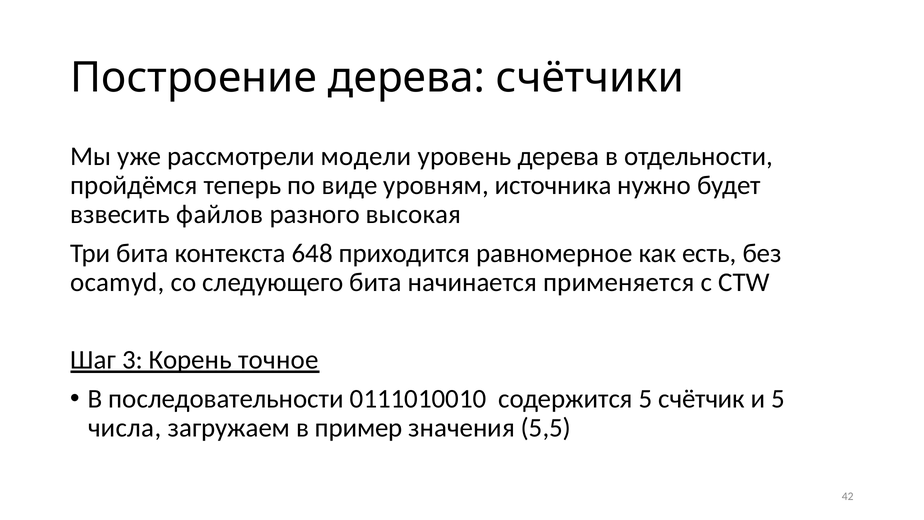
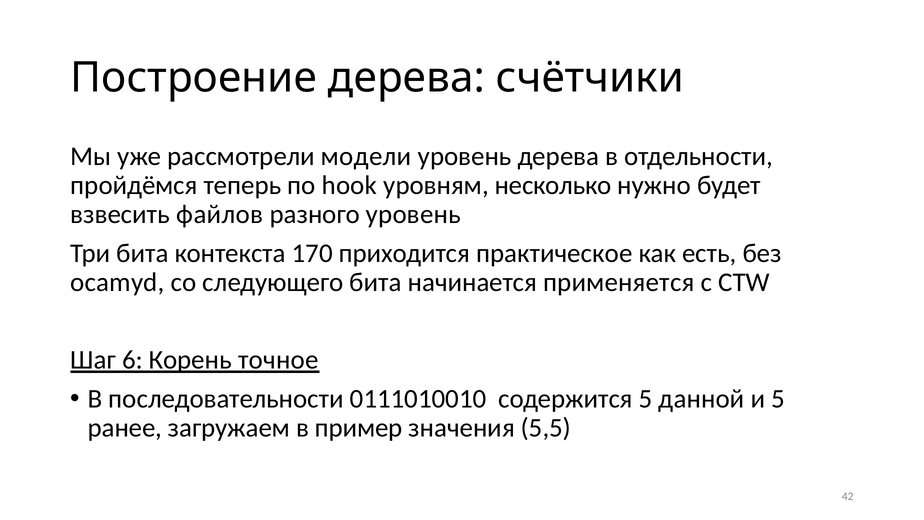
виде: виде -> hook
источника: источника -> несколько
разного высокая: высокая -> уровень
648: 648 -> 170
равномерное: равномерное -> практическое
3: 3 -> 6
счётчик: счётчик -> данной
числа: числа -> ранее
